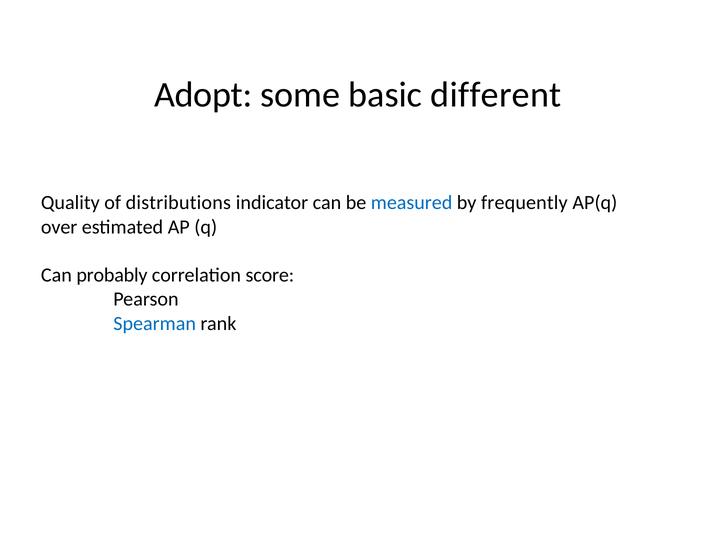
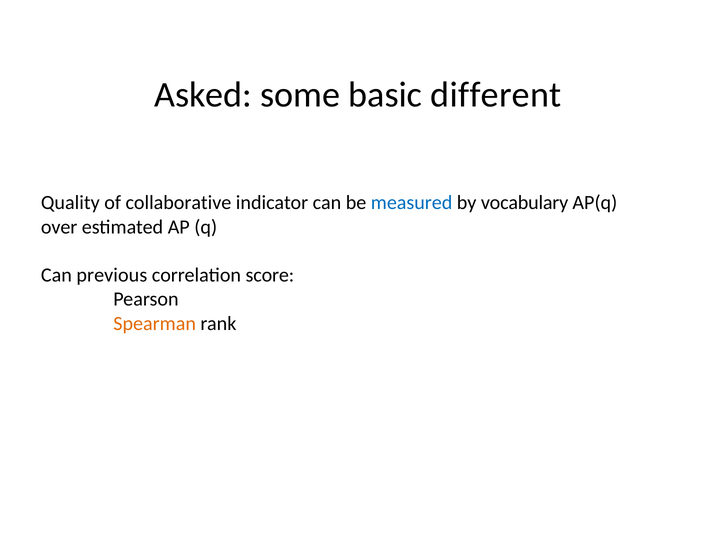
Adopt: Adopt -> Asked
distributions: distributions -> collaborative
frequently: frequently -> vocabulary
probably: probably -> previous
Spearman colour: blue -> orange
